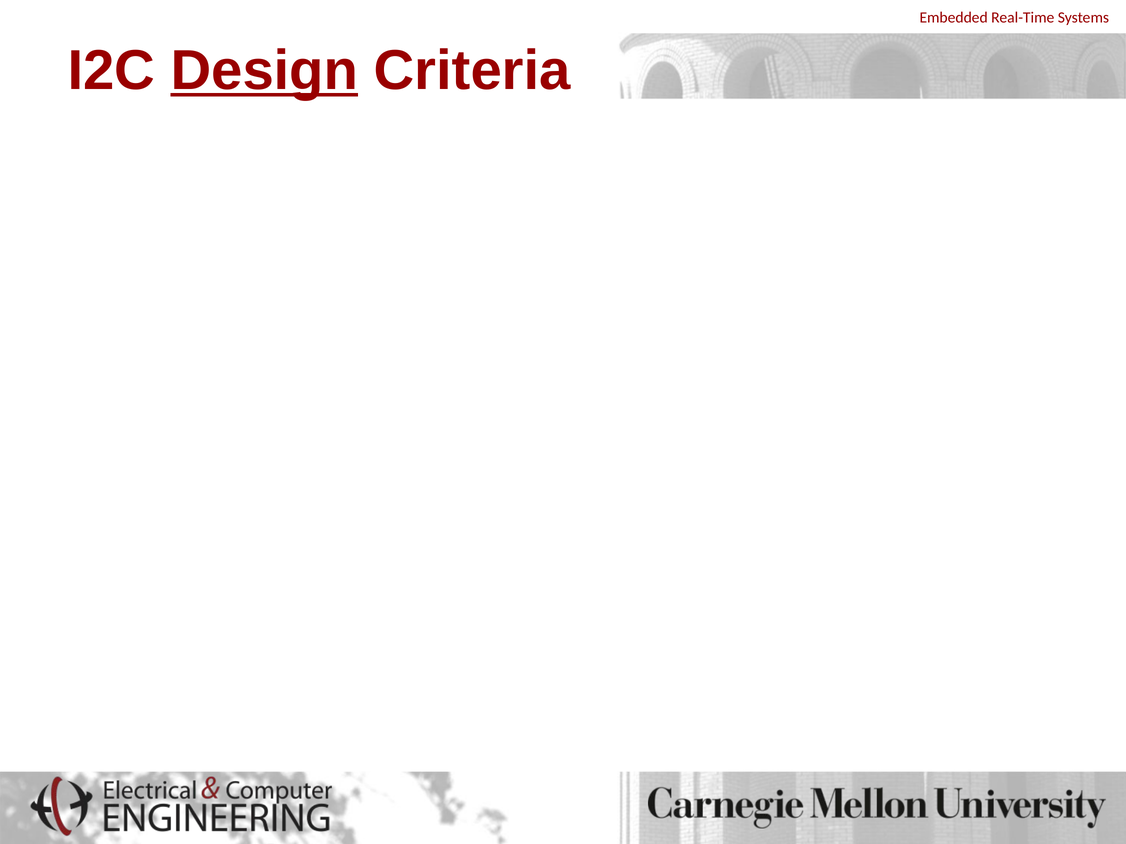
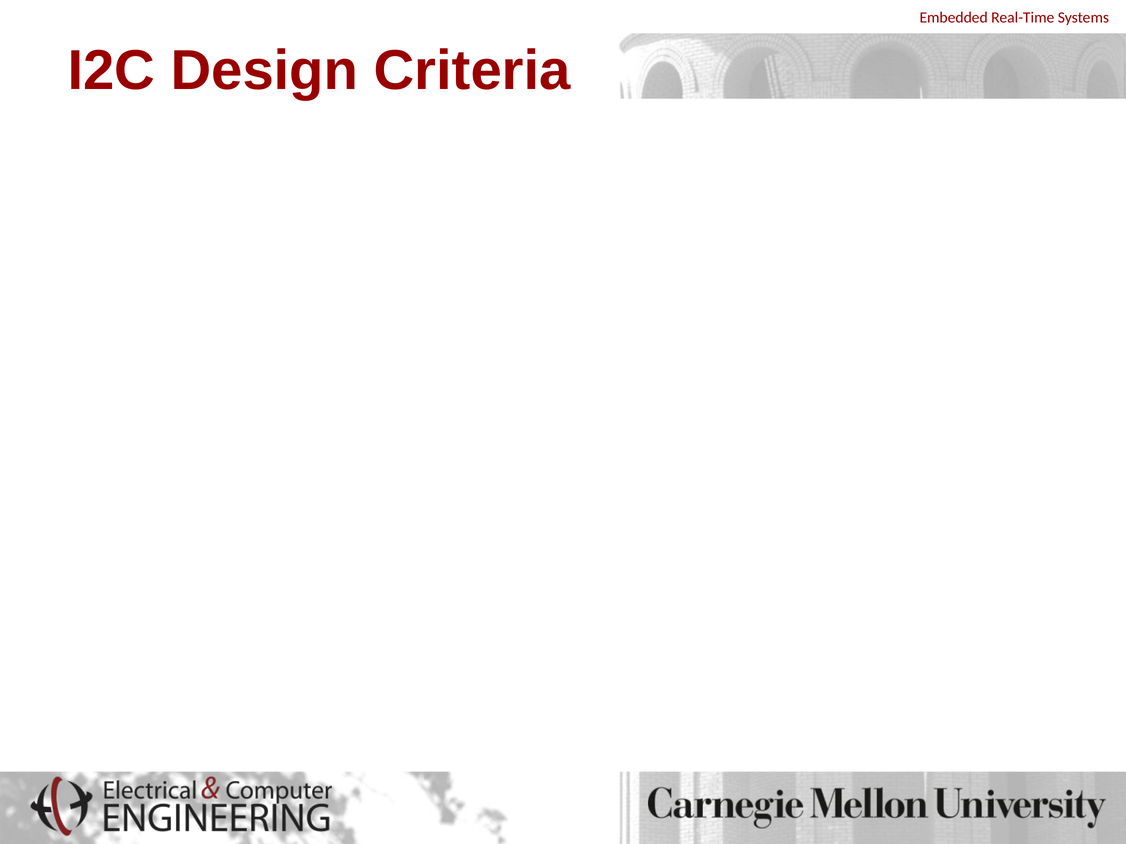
Design at (264, 71) underline: present -> none
